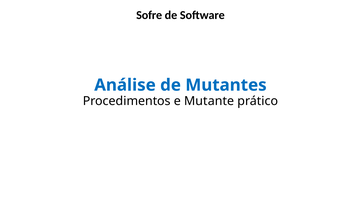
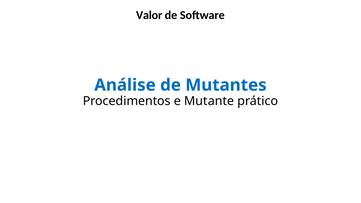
Sofre: Sofre -> Valor
